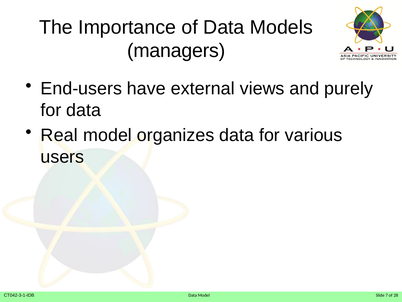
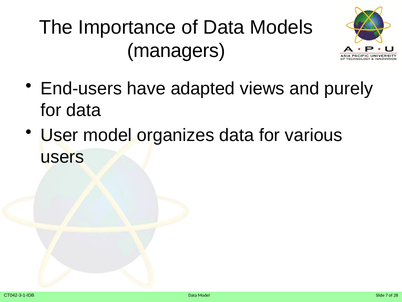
external: external -> adapted
Real: Real -> User
